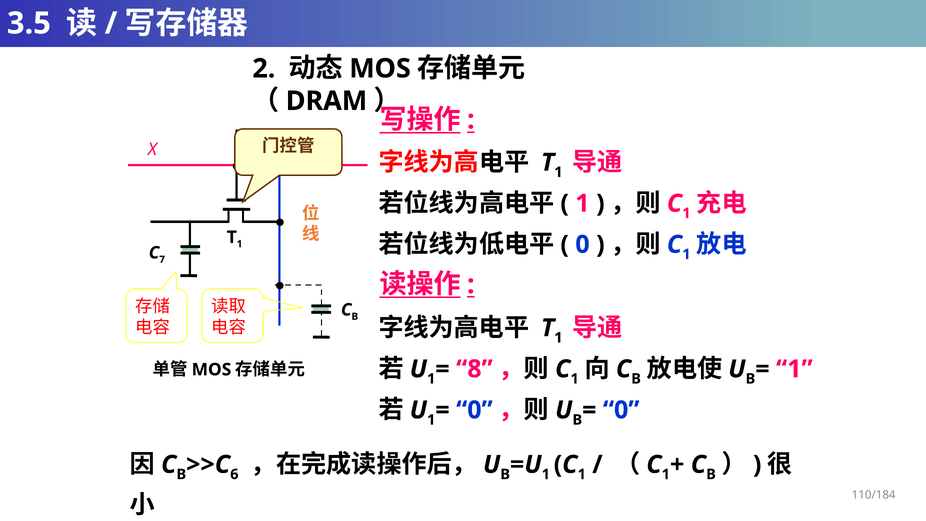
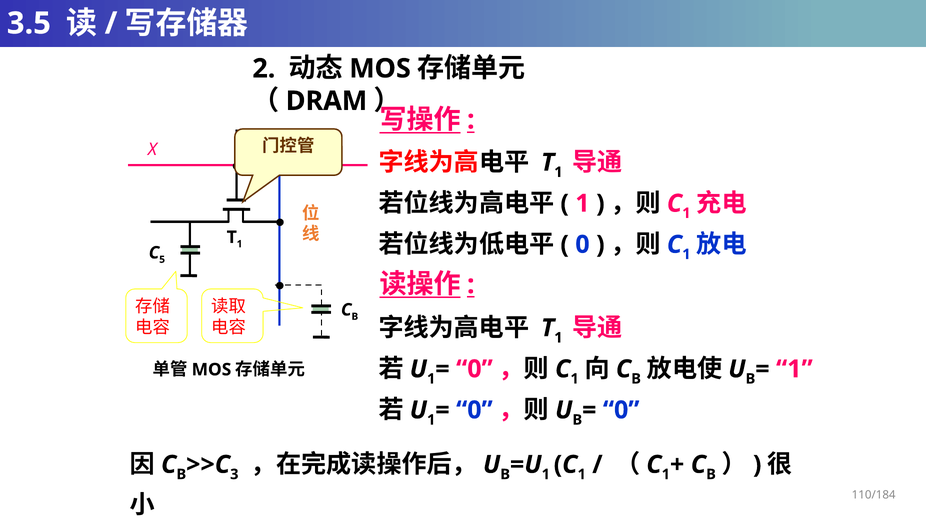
7: 7 -> 5
8 at (474, 369): 8 -> 0
6: 6 -> 3
